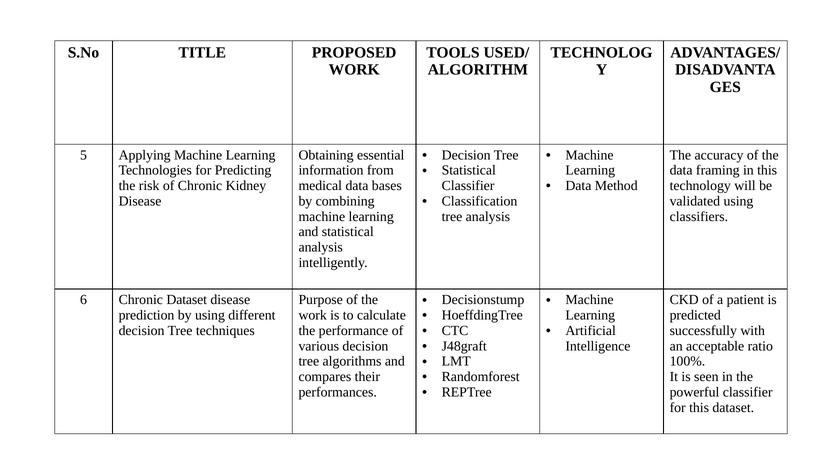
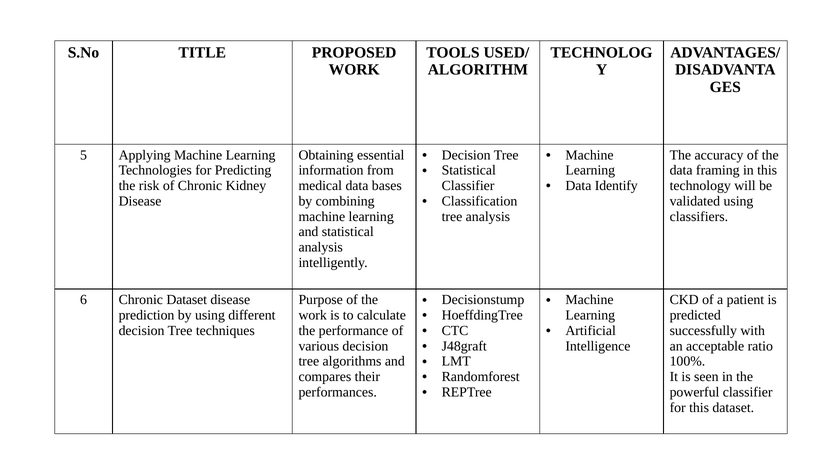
Method: Method -> Identify
